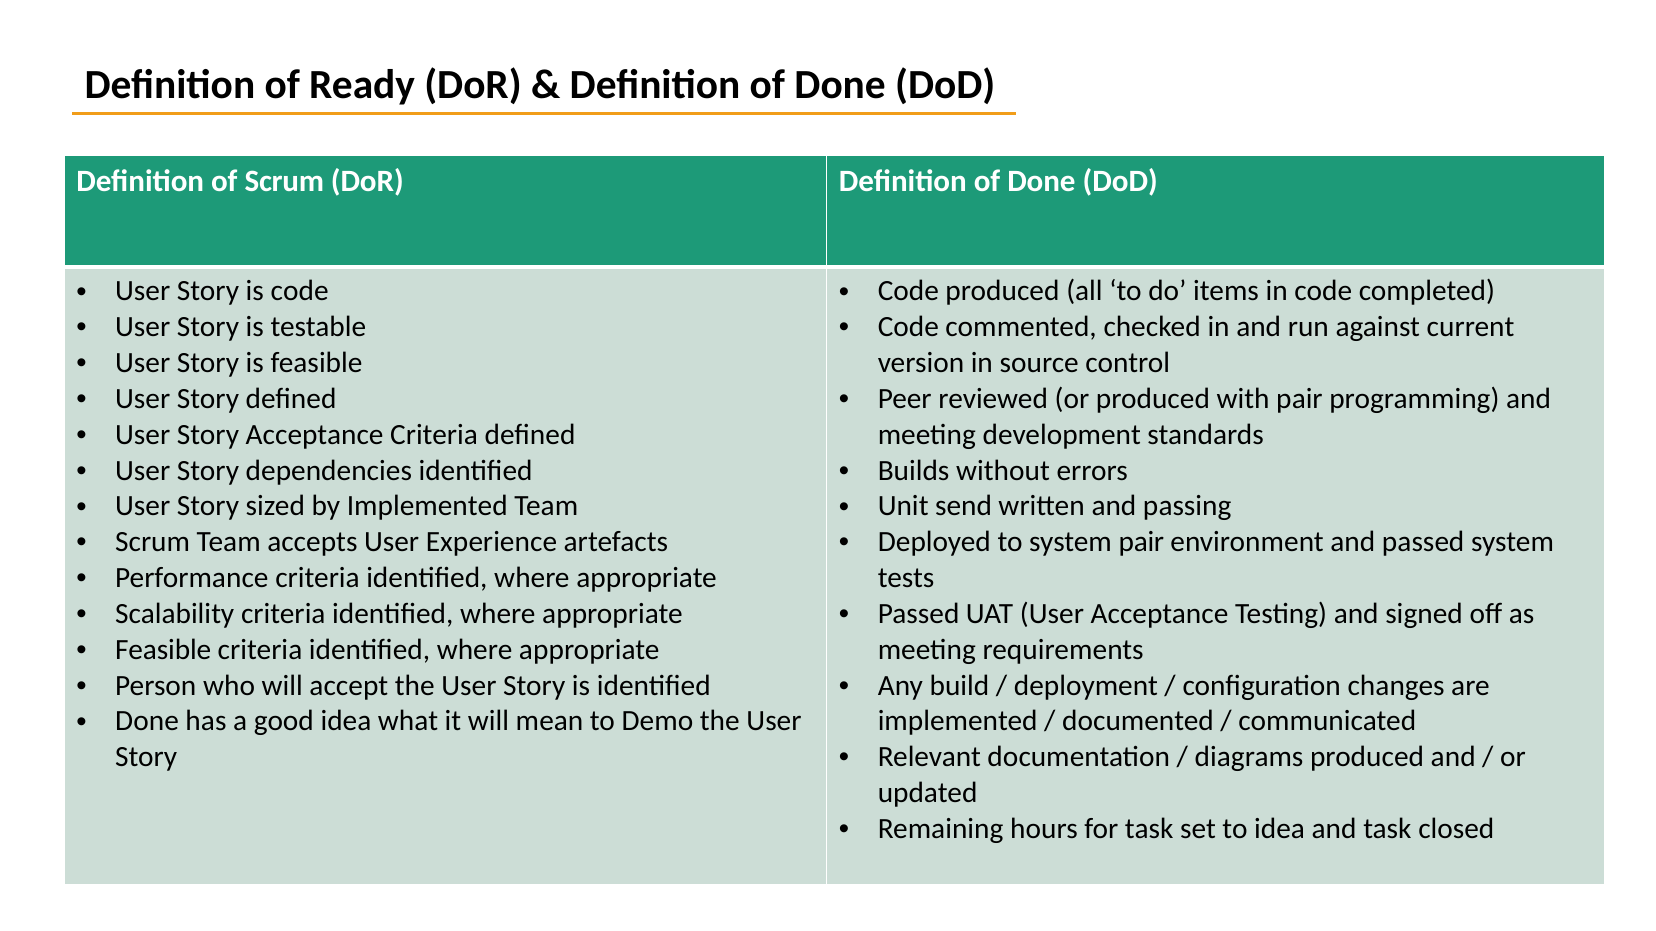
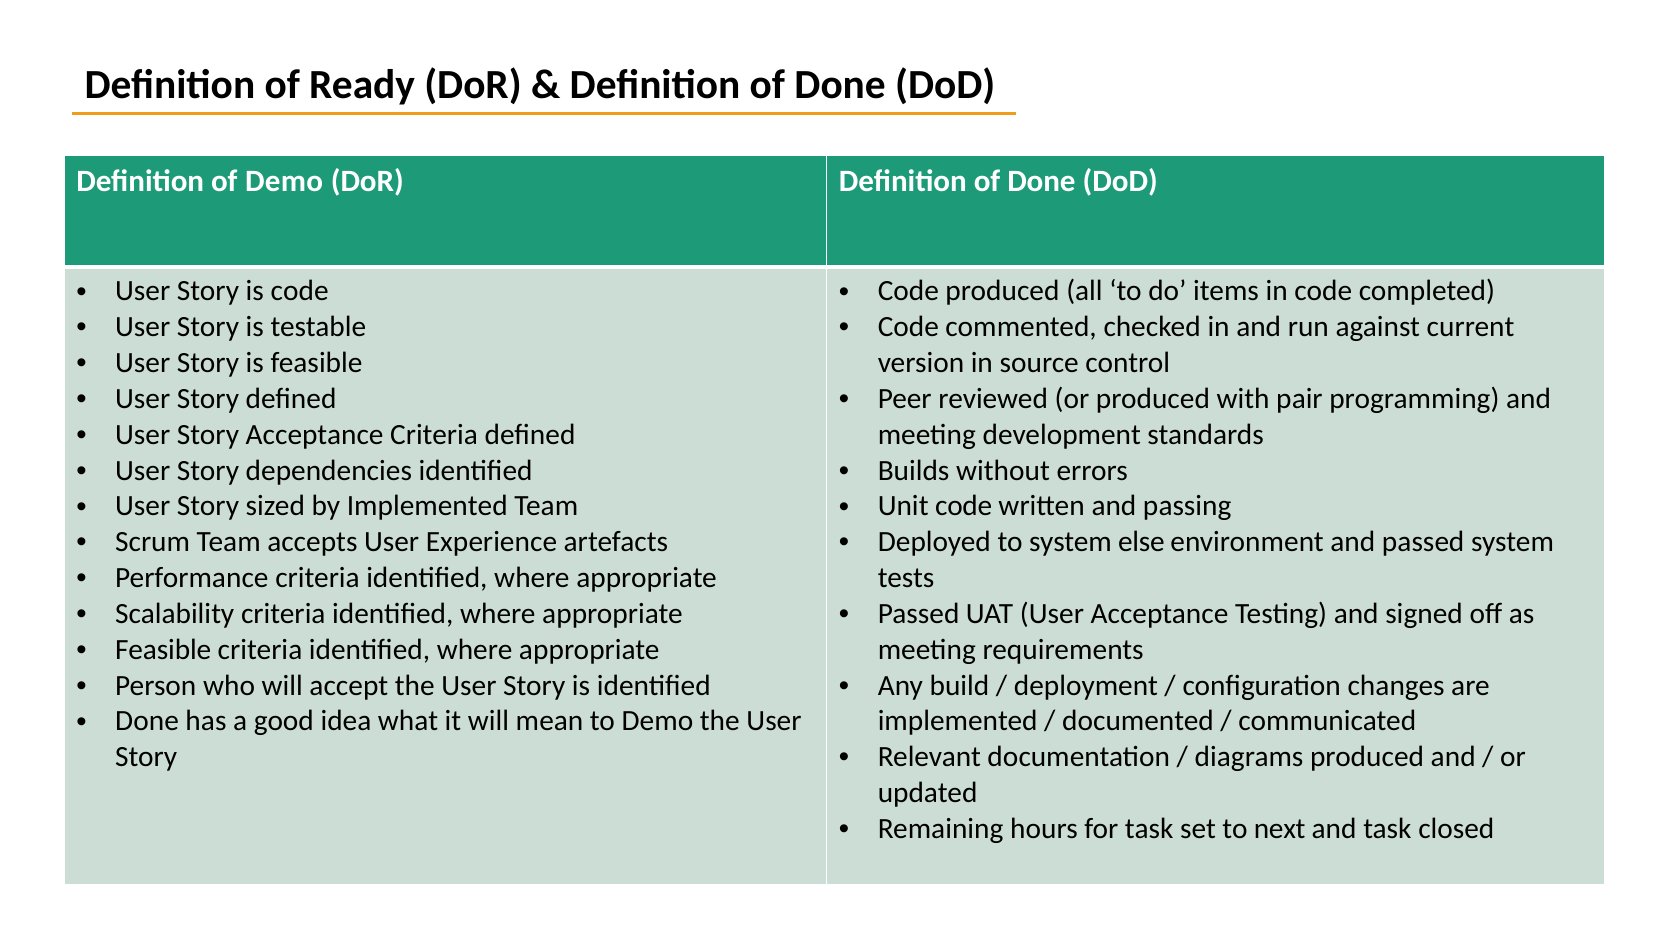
of Scrum: Scrum -> Demo
Unit send: send -> code
system pair: pair -> else
to idea: idea -> next
